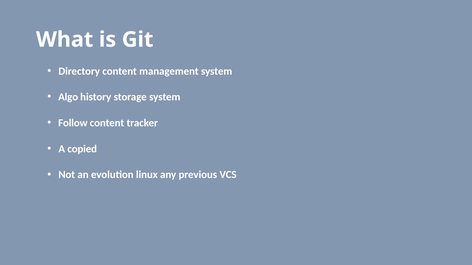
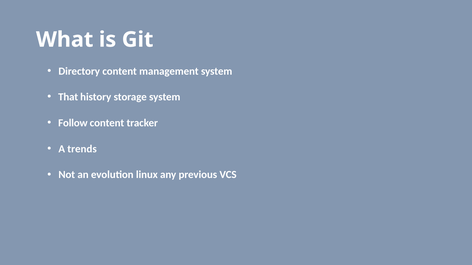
Algo: Algo -> That
copied: copied -> trends
